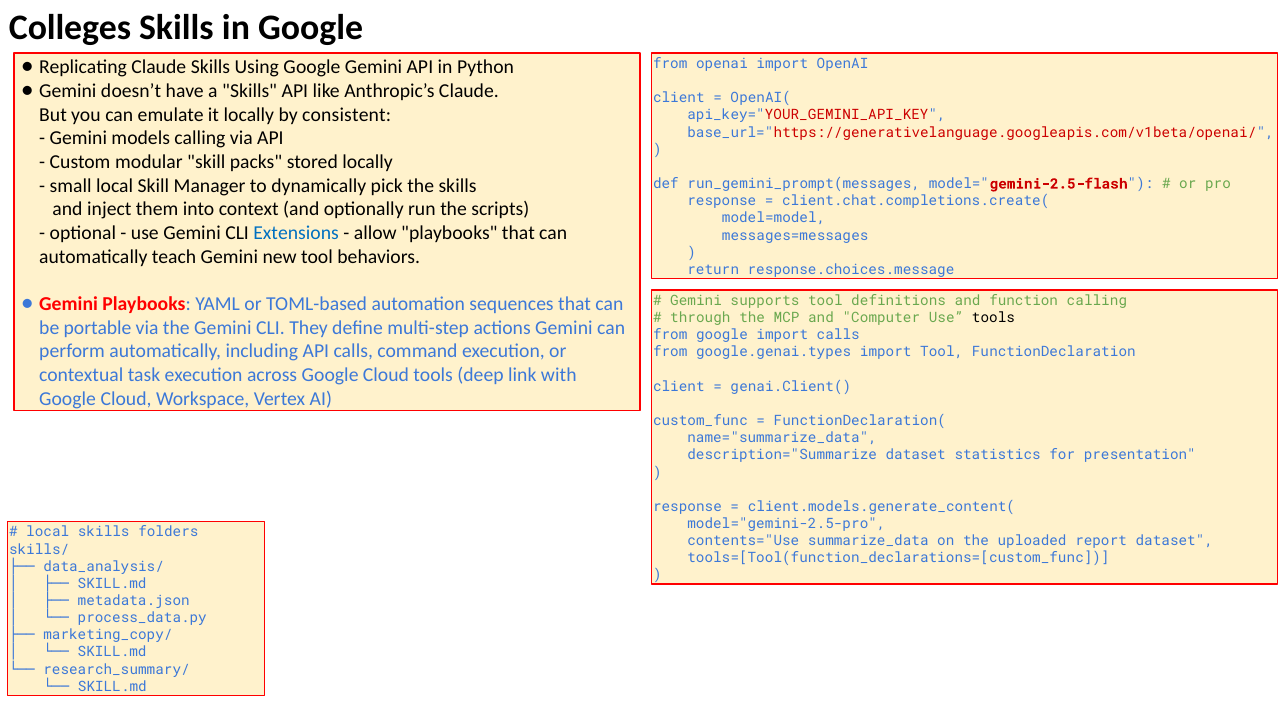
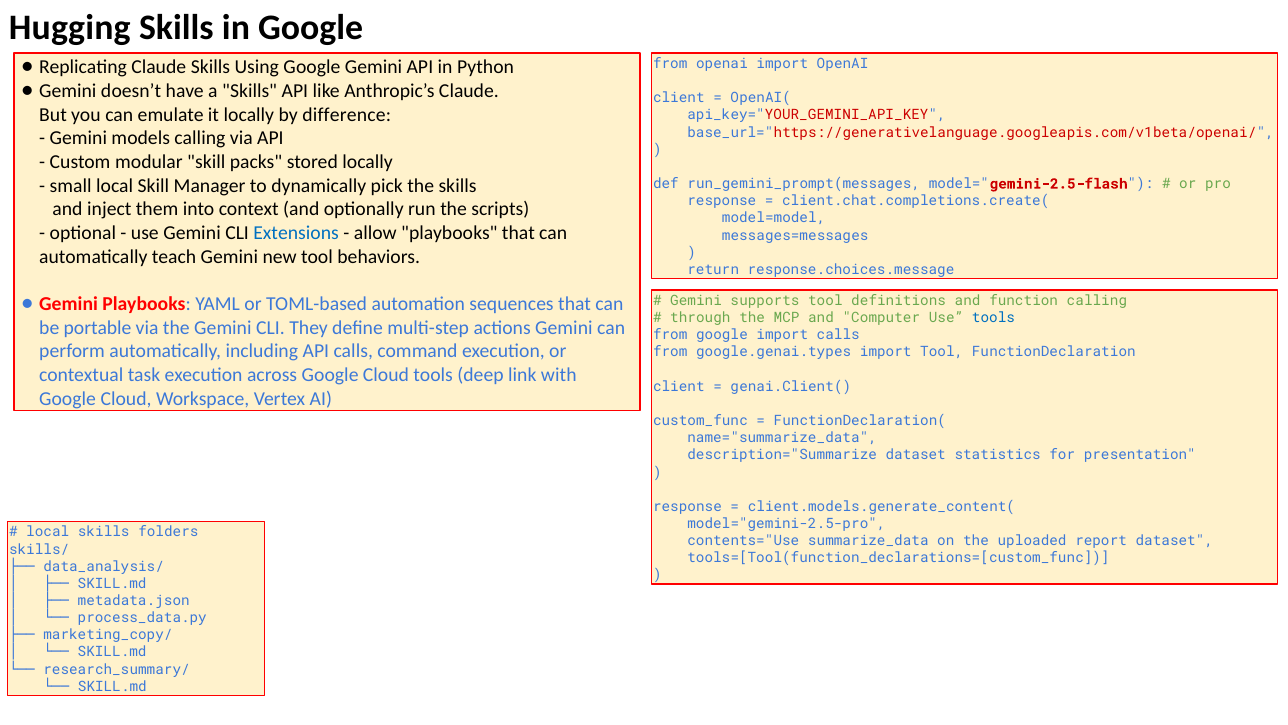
Colleges: Colleges -> Hugging
consistent: consistent -> difference
tools at (993, 318) colour: black -> blue
